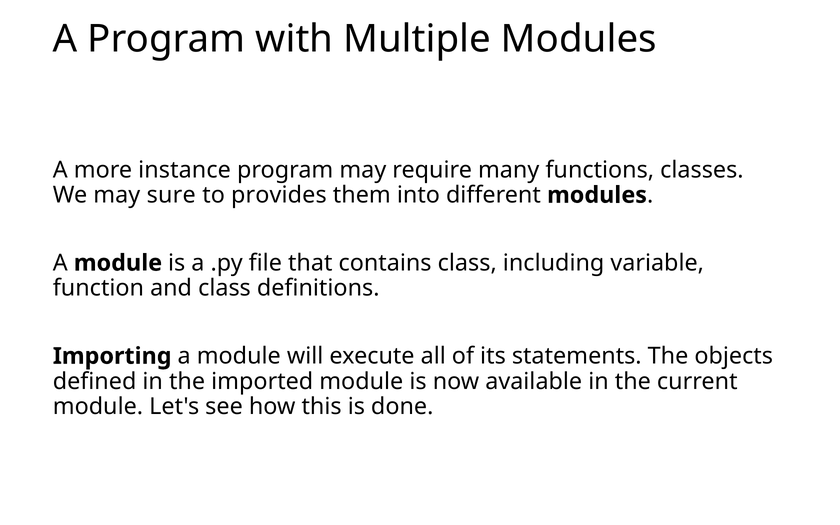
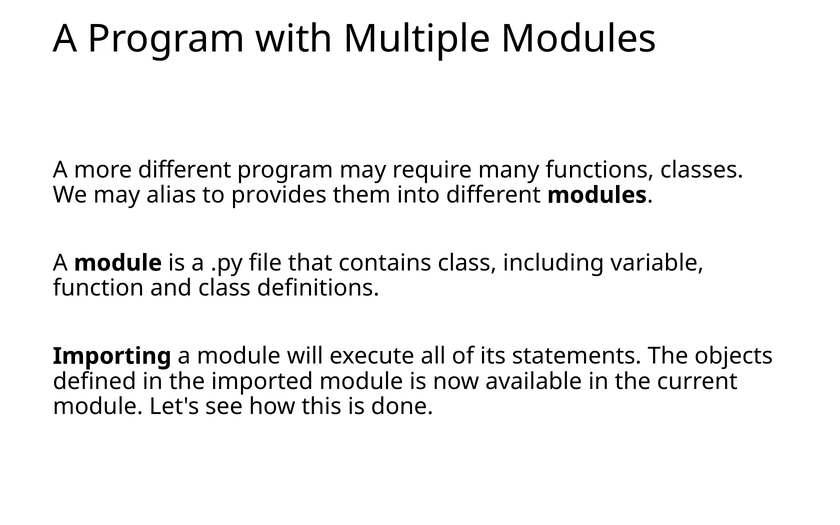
more instance: instance -> different
sure: sure -> alias
